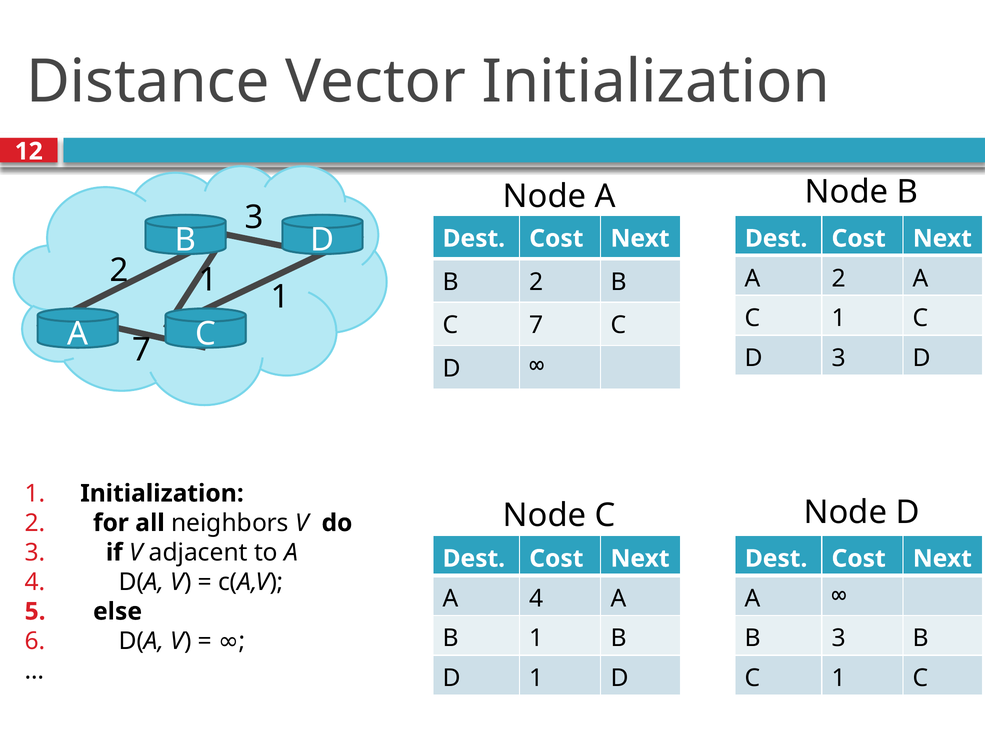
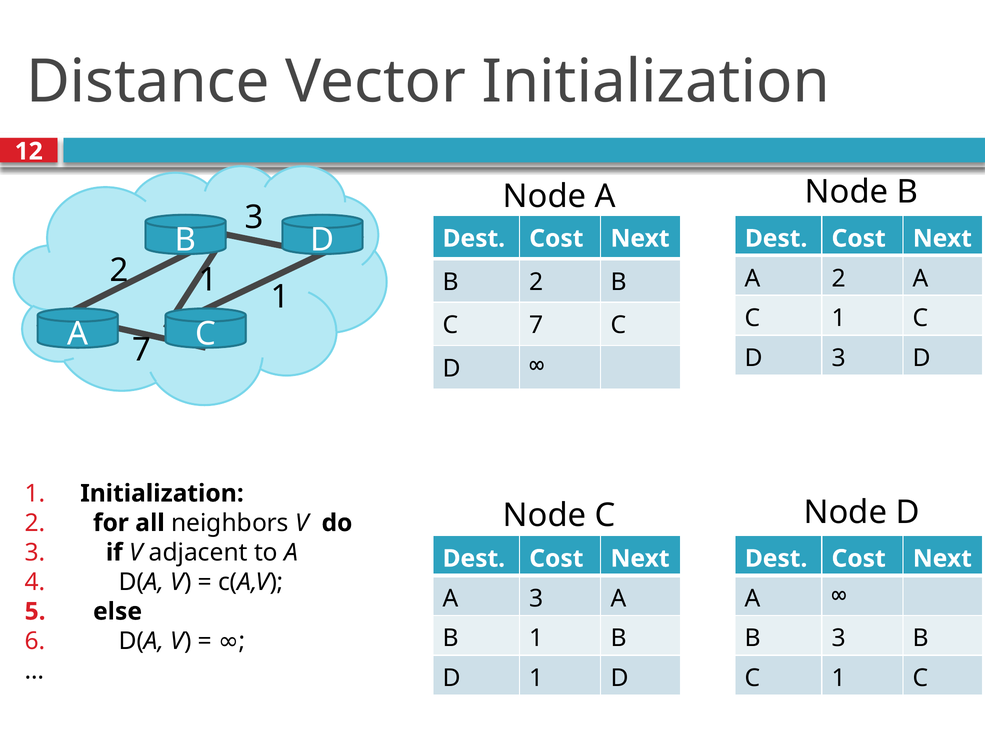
4 at (536, 599): 4 -> 3
